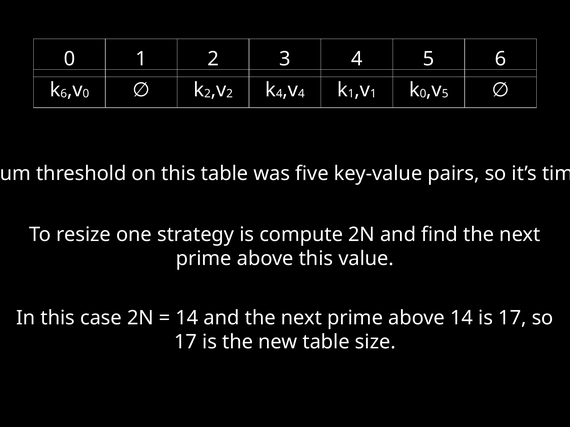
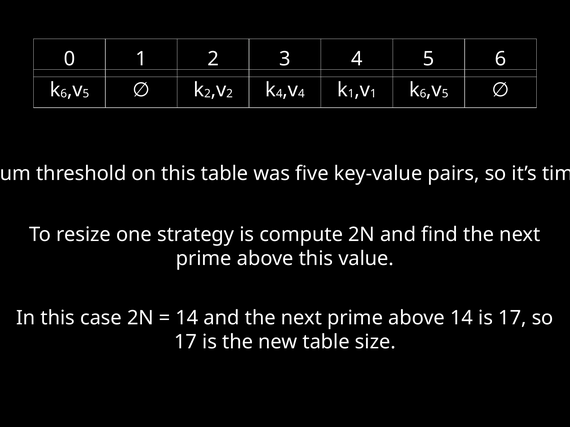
0 at (86, 94): 0 -> 5
0 at (423, 94): 0 -> 6
